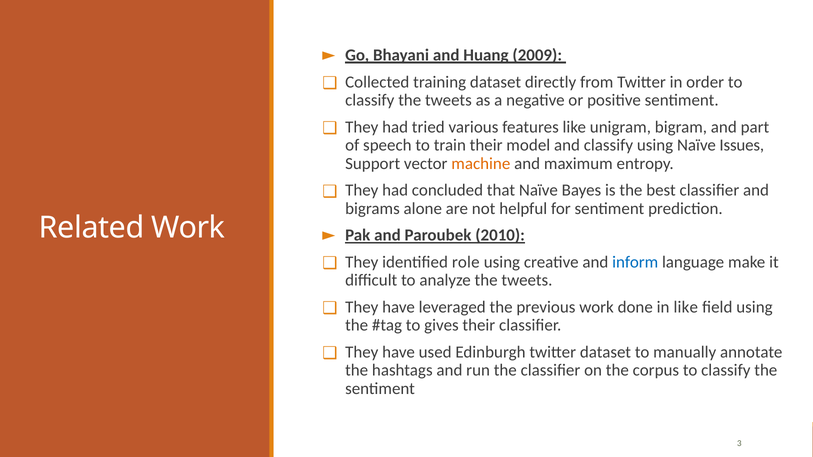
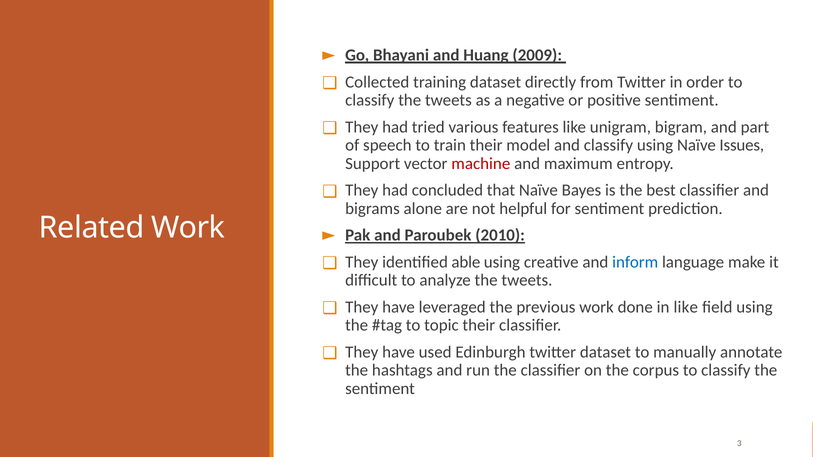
machine colour: orange -> red
role: role -> able
gives: gives -> topic
